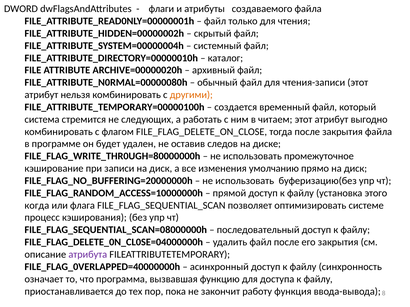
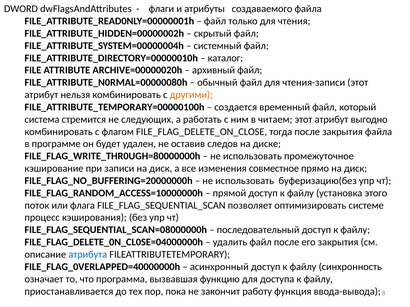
умолчанию: умолчанию -> совместное
когда: когда -> поток
атрибута colour: purple -> blue
